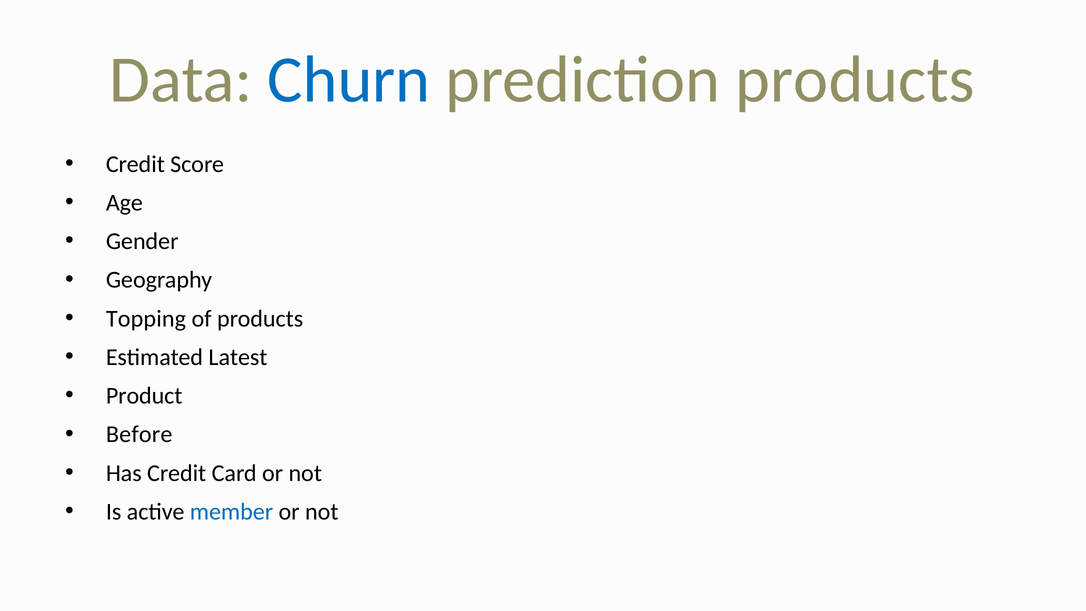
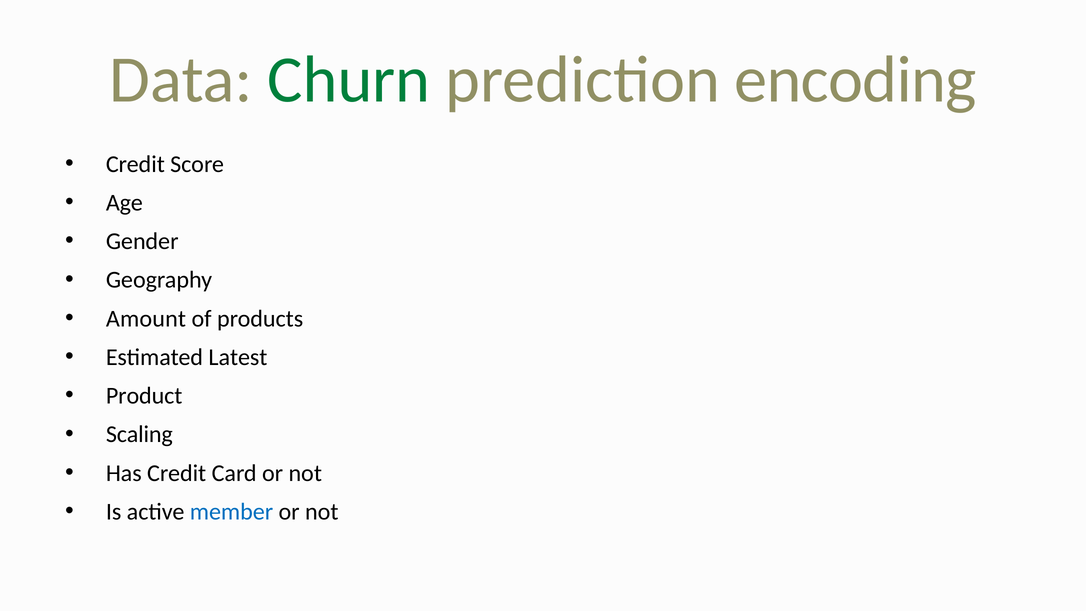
Churn colour: blue -> green
prediction products: products -> encoding
Topping: Topping -> Amount
Before: Before -> Scaling
